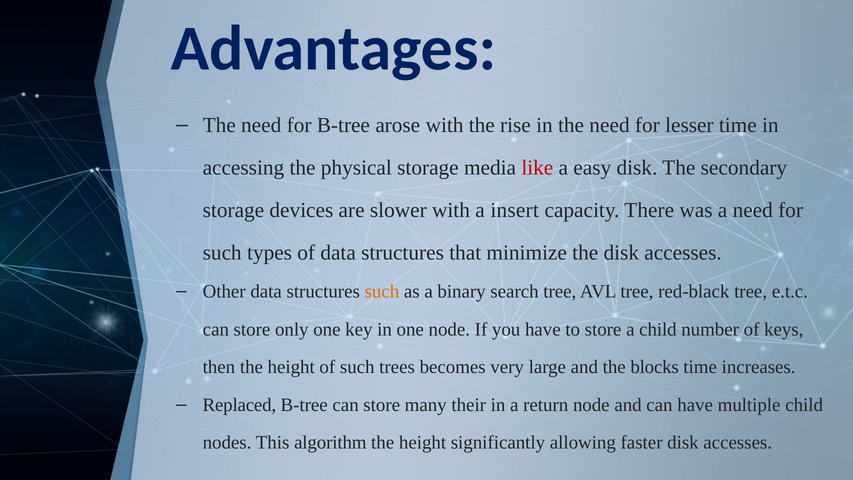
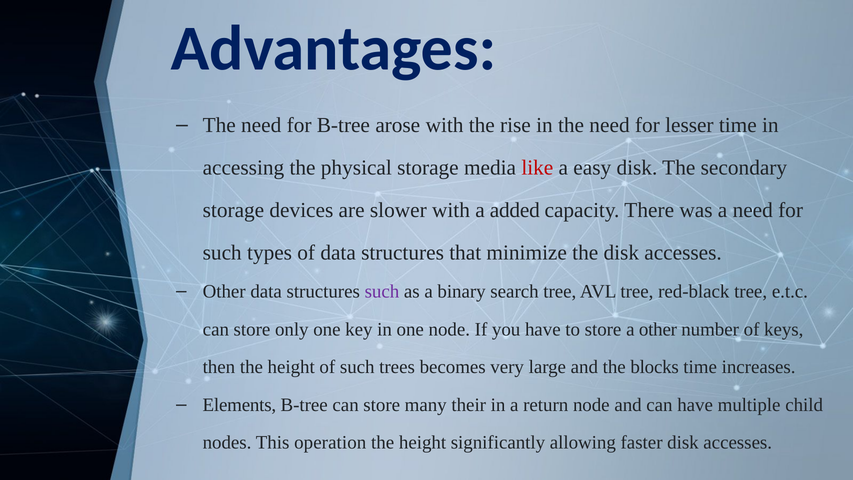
insert: insert -> added
such at (382, 292) colour: orange -> purple
a child: child -> other
Replaced: Replaced -> Elements
algorithm: algorithm -> operation
